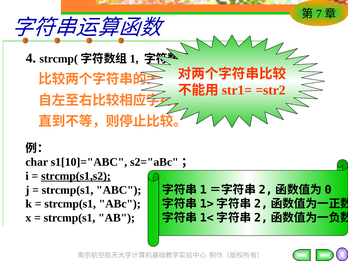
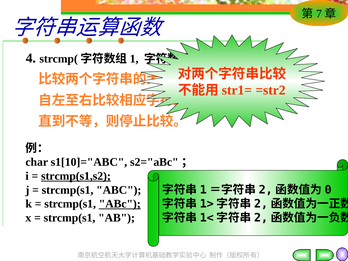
ABc at (120, 204) underline: none -> present
